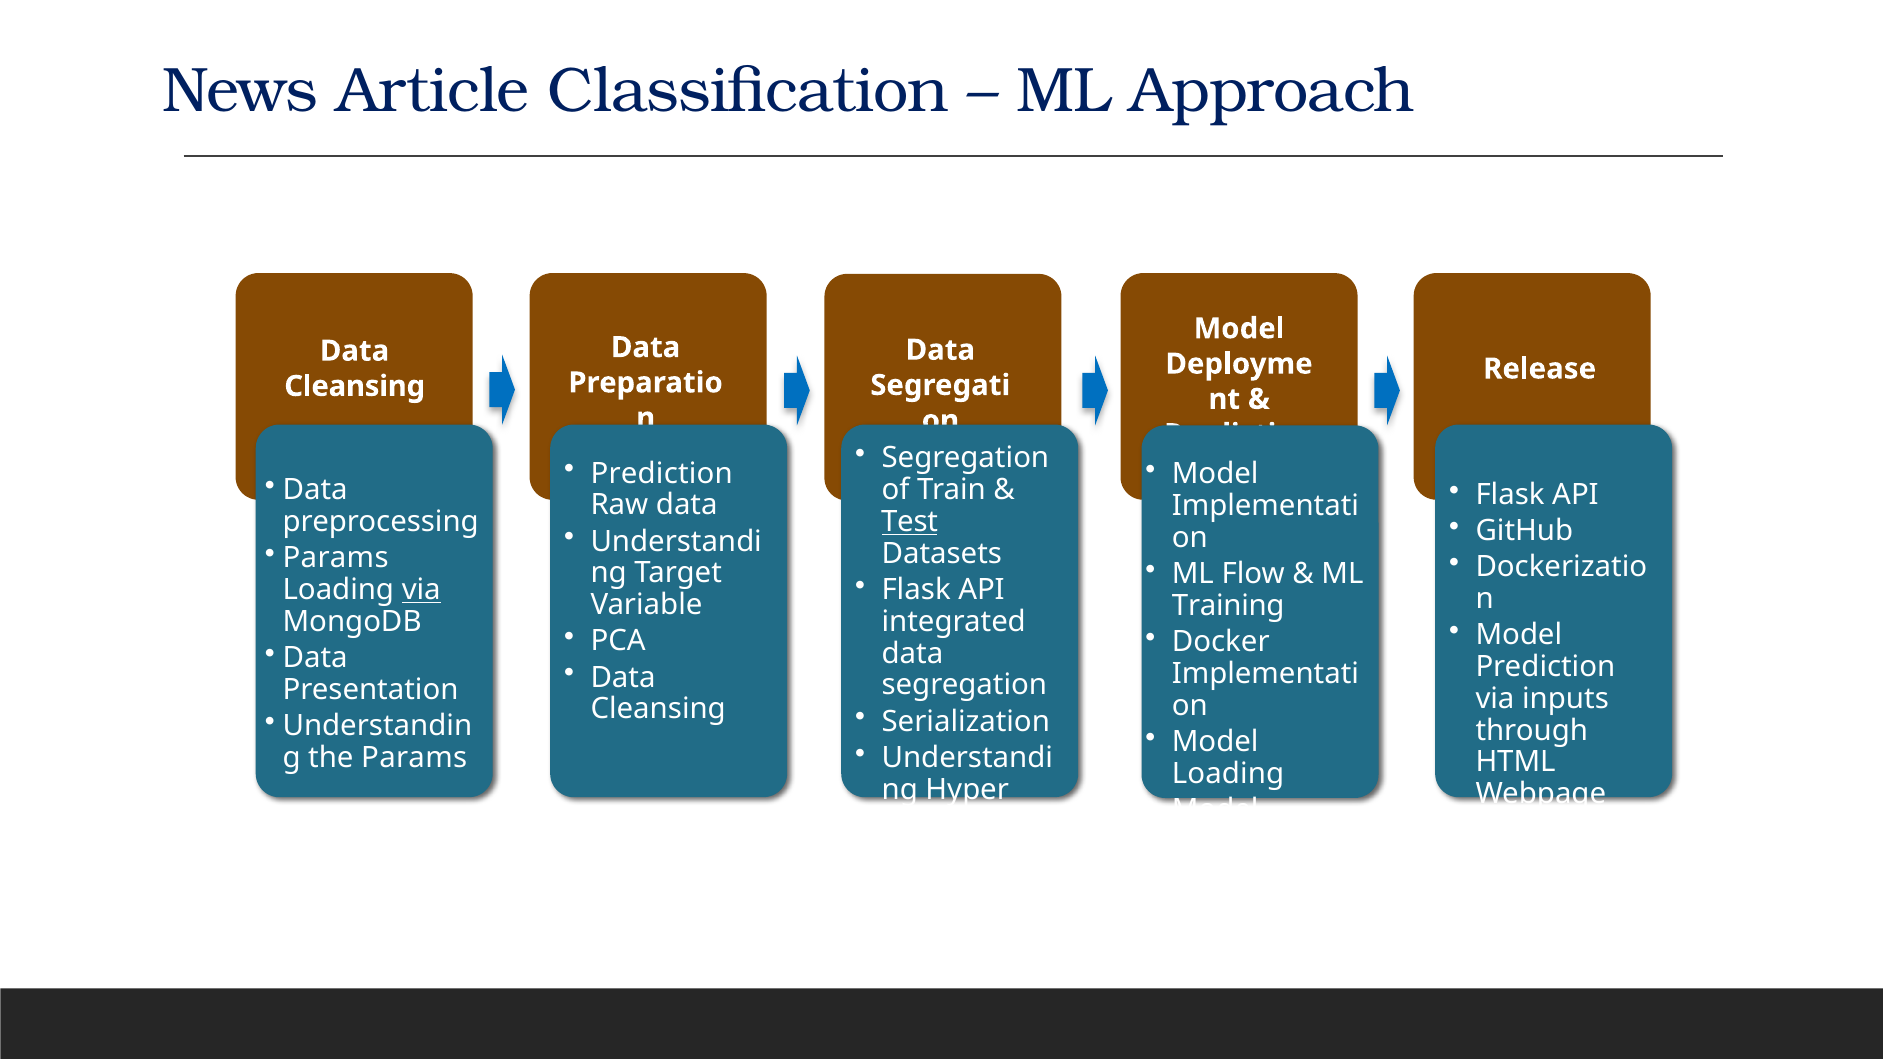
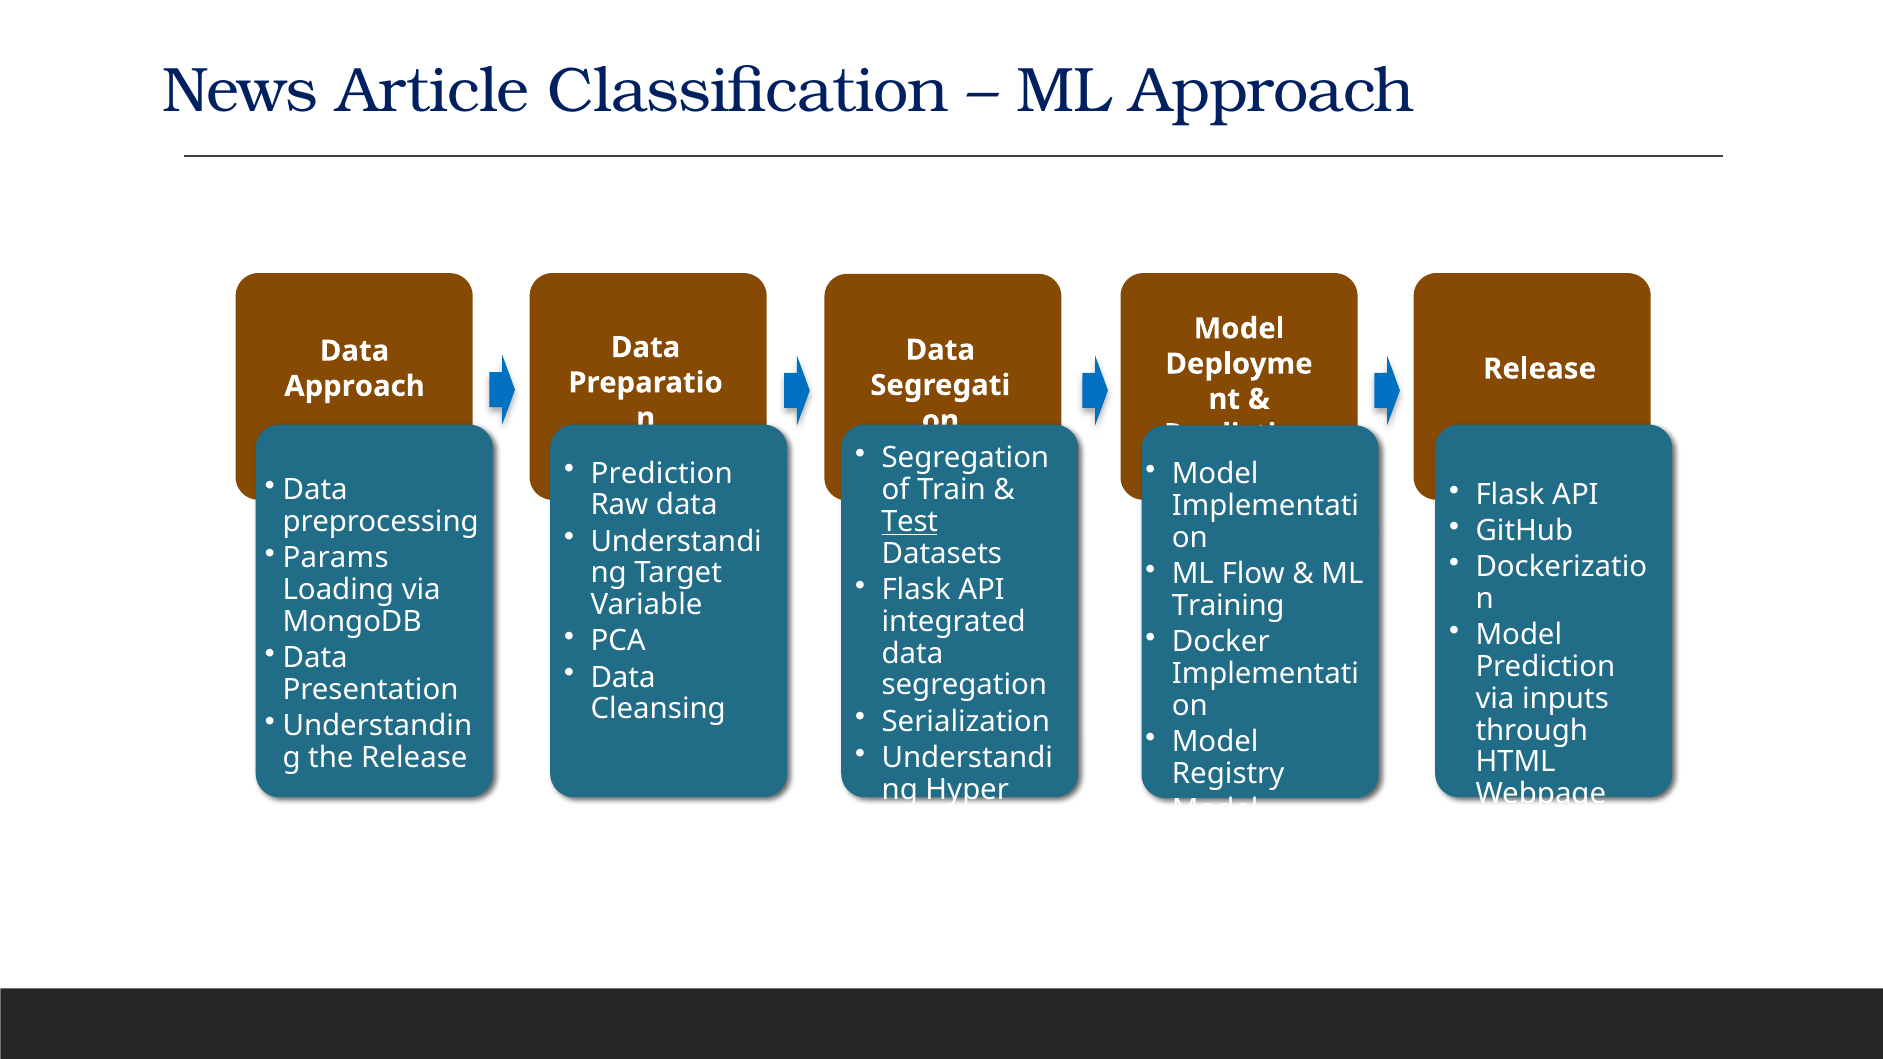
Cleansing at (355, 386): Cleansing -> Approach
via at (421, 590) underline: present -> none
the Params: Params -> Release
Loading at (1228, 774): Loading -> Registry
